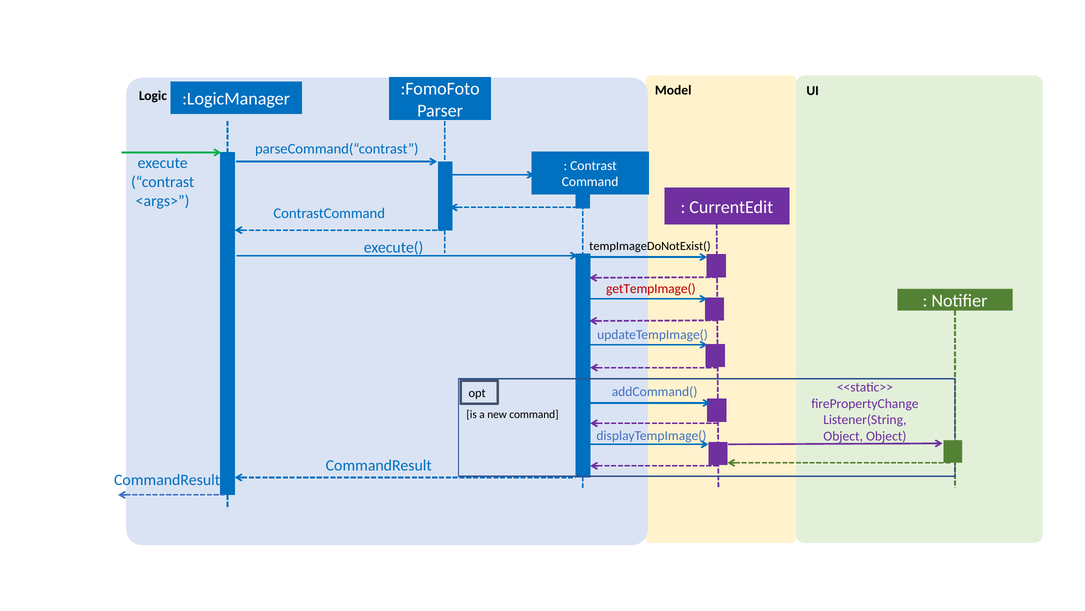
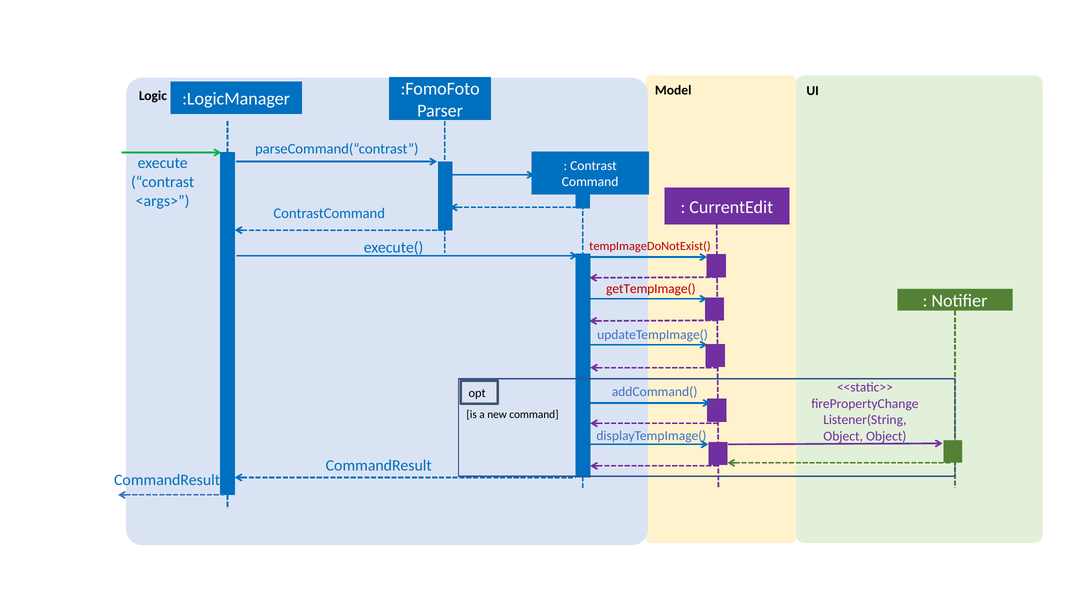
tempImageDoNotExist( colour: black -> red
